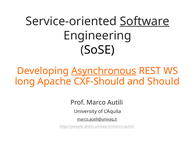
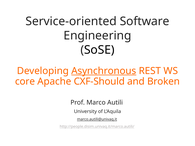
Software underline: present -> none
long: long -> core
Should: Should -> Broken
